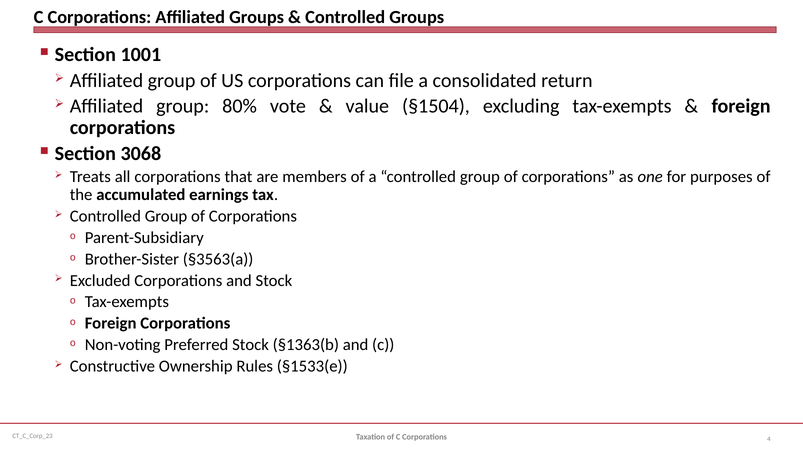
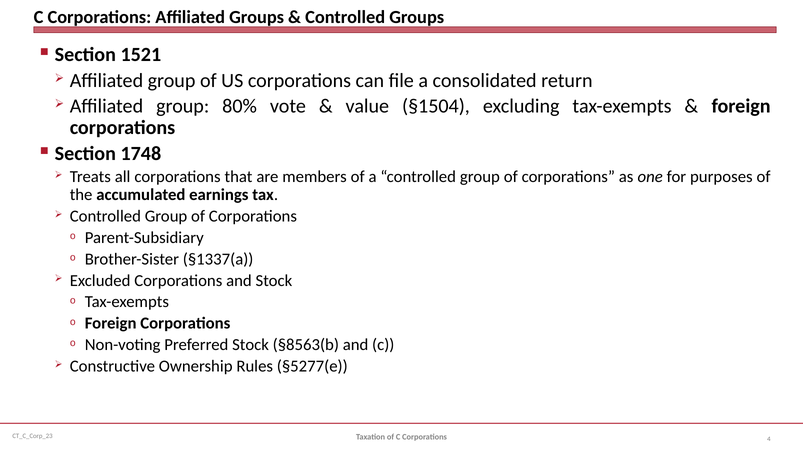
1001: 1001 -> 1521
3068: 3068 -> 1748
§3563(a: §3563(a -> §1337(a
§1363(b: §1363(b -> §8563(b
§1533(e: §1533(e -> §5277(e
